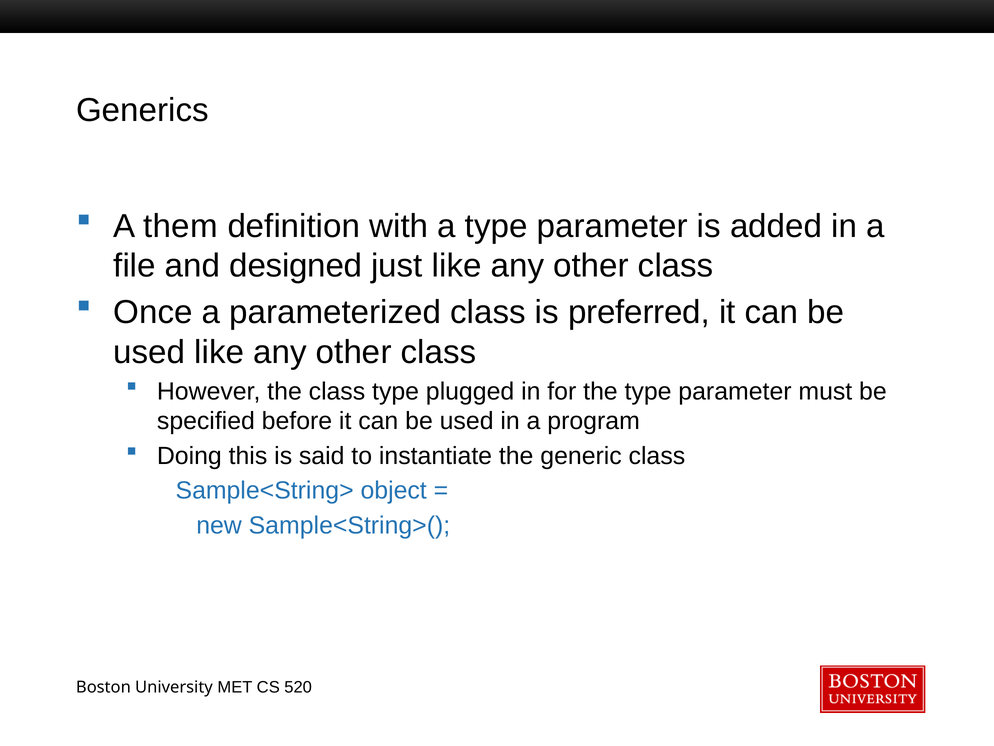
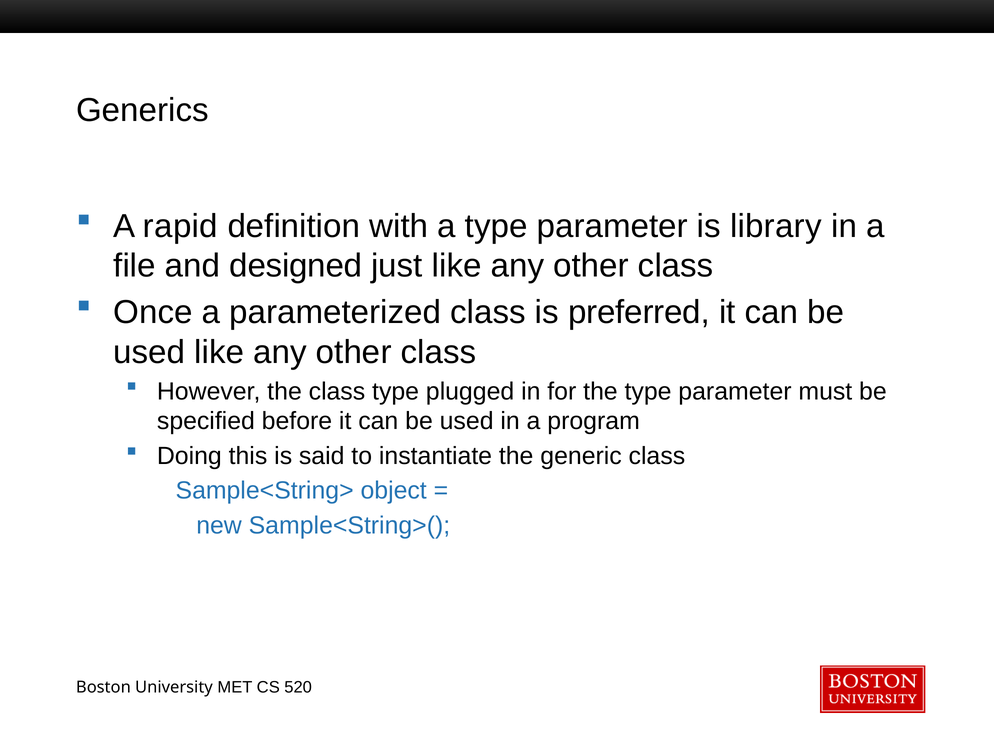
them: them -> rapid
added: added -> library
